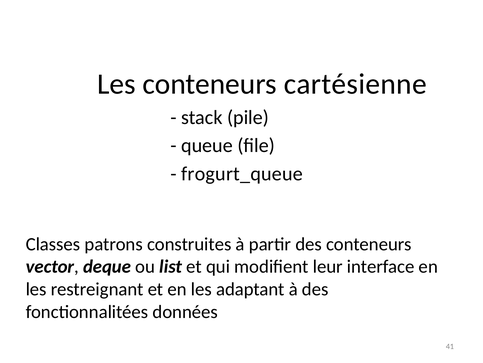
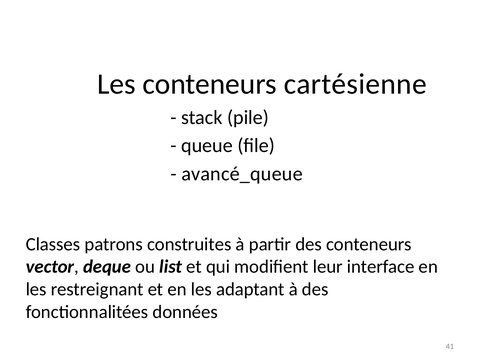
frogurt_queue: frogurt_queue -> avancé_queue
